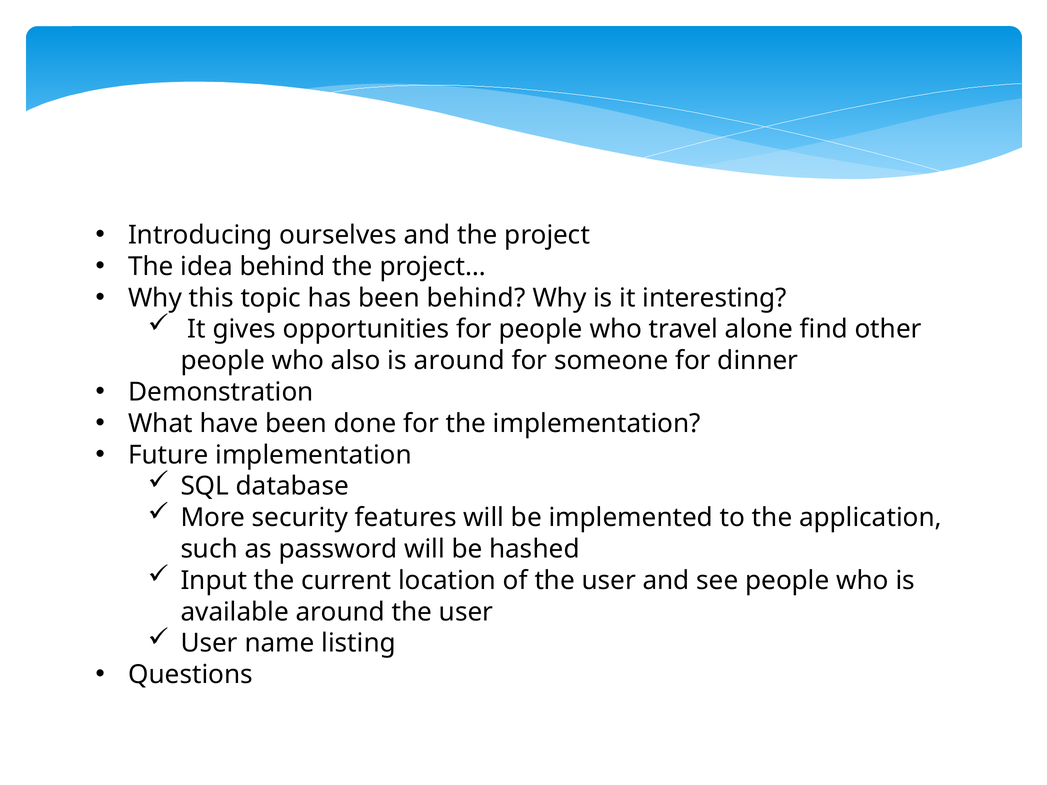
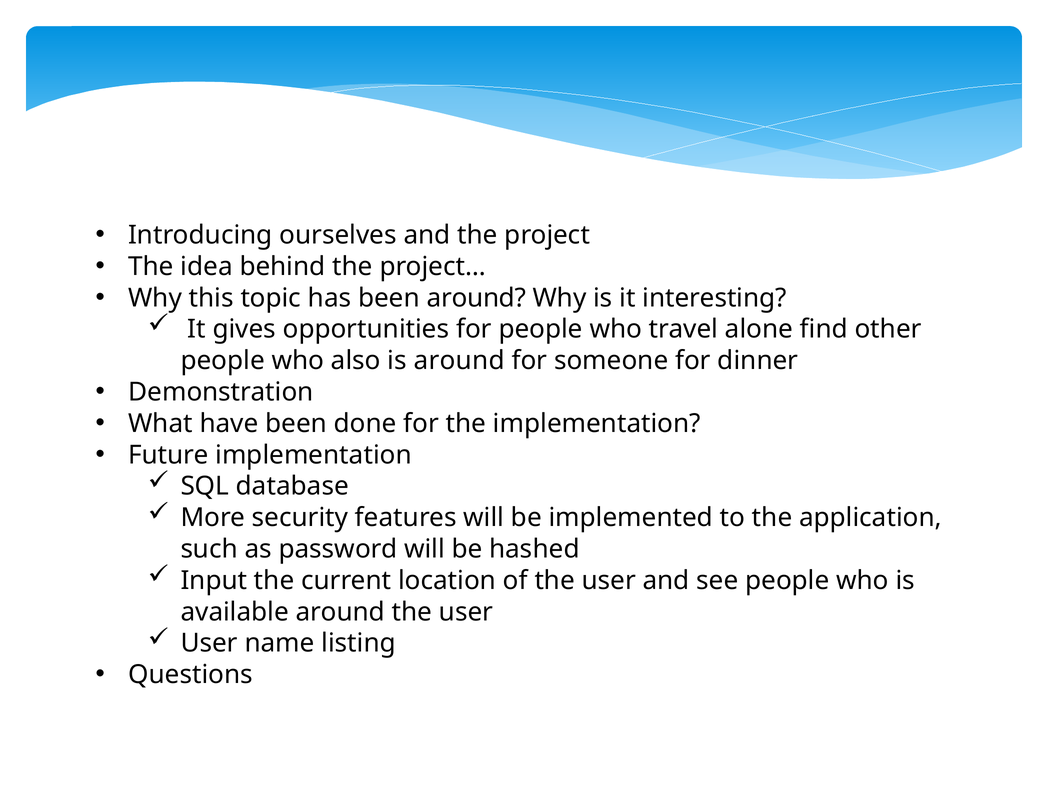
been behind: behind -> around
